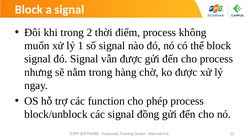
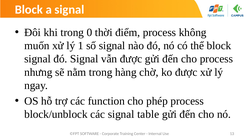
2: 2 -> 0
đồng: đồng -> table
